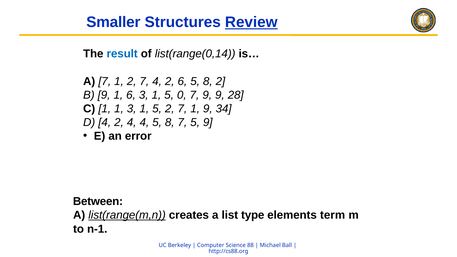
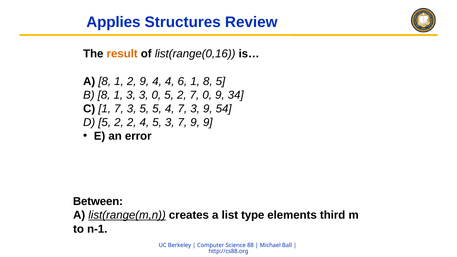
Smaller: Smaller -> Applies
Review underline: present -> none
result colour: blue -> orange
list(range(0,14: list(range(0,14 -> list(range(0,16
A 7: 7 -> 8
1 2 7: 7 -> 9
2 at (170, 81): 2 -> 4
6 5: 5 -> 1
8 2: 2 -> 5
B 9: 9 -> 8
1 6: 6 -> 3
1 at (156, 95): 1 -> 0
0 at (182, 95): 0 -> 2
7 9: 9 -> 0
28: 28 -> 34
1 1: 1 -> 7
1 at (144, 109): 1 -> 5
5 2: 2 -> 4
1 at (195, 109): 1 -> 3
34: 34 -> 54
D 4: 4 -> 5
2 4: 4 -> 2
4 5 8: 8 -> 3
7 5: 5 -> 9
term: term -> third
